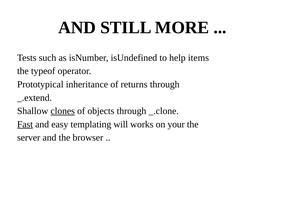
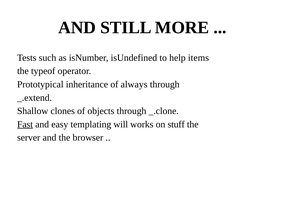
returns: returns -> always
clones underline: present -> none
your: your -> stuff
